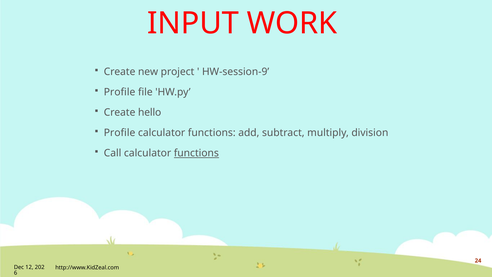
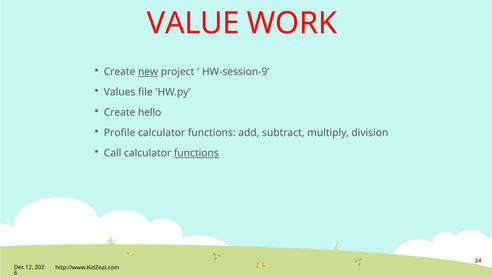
INPUT: INPUT -> VALUE
new underline: none -> present
Profile at (120, 92): Profile -> Values
